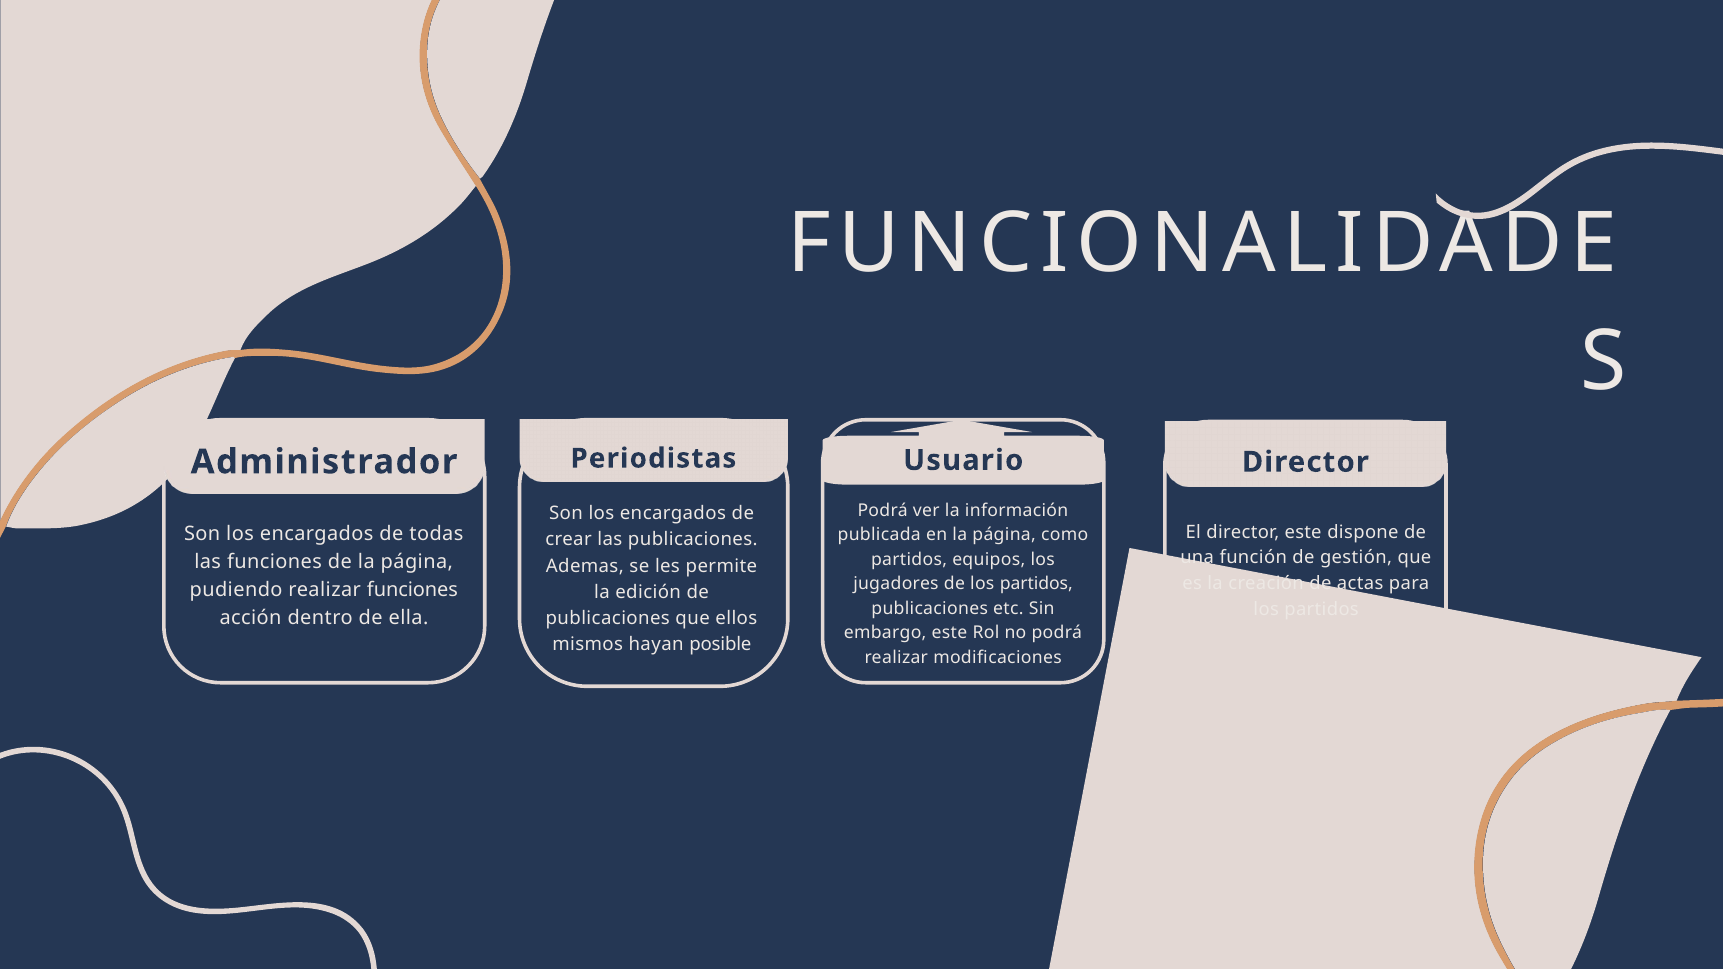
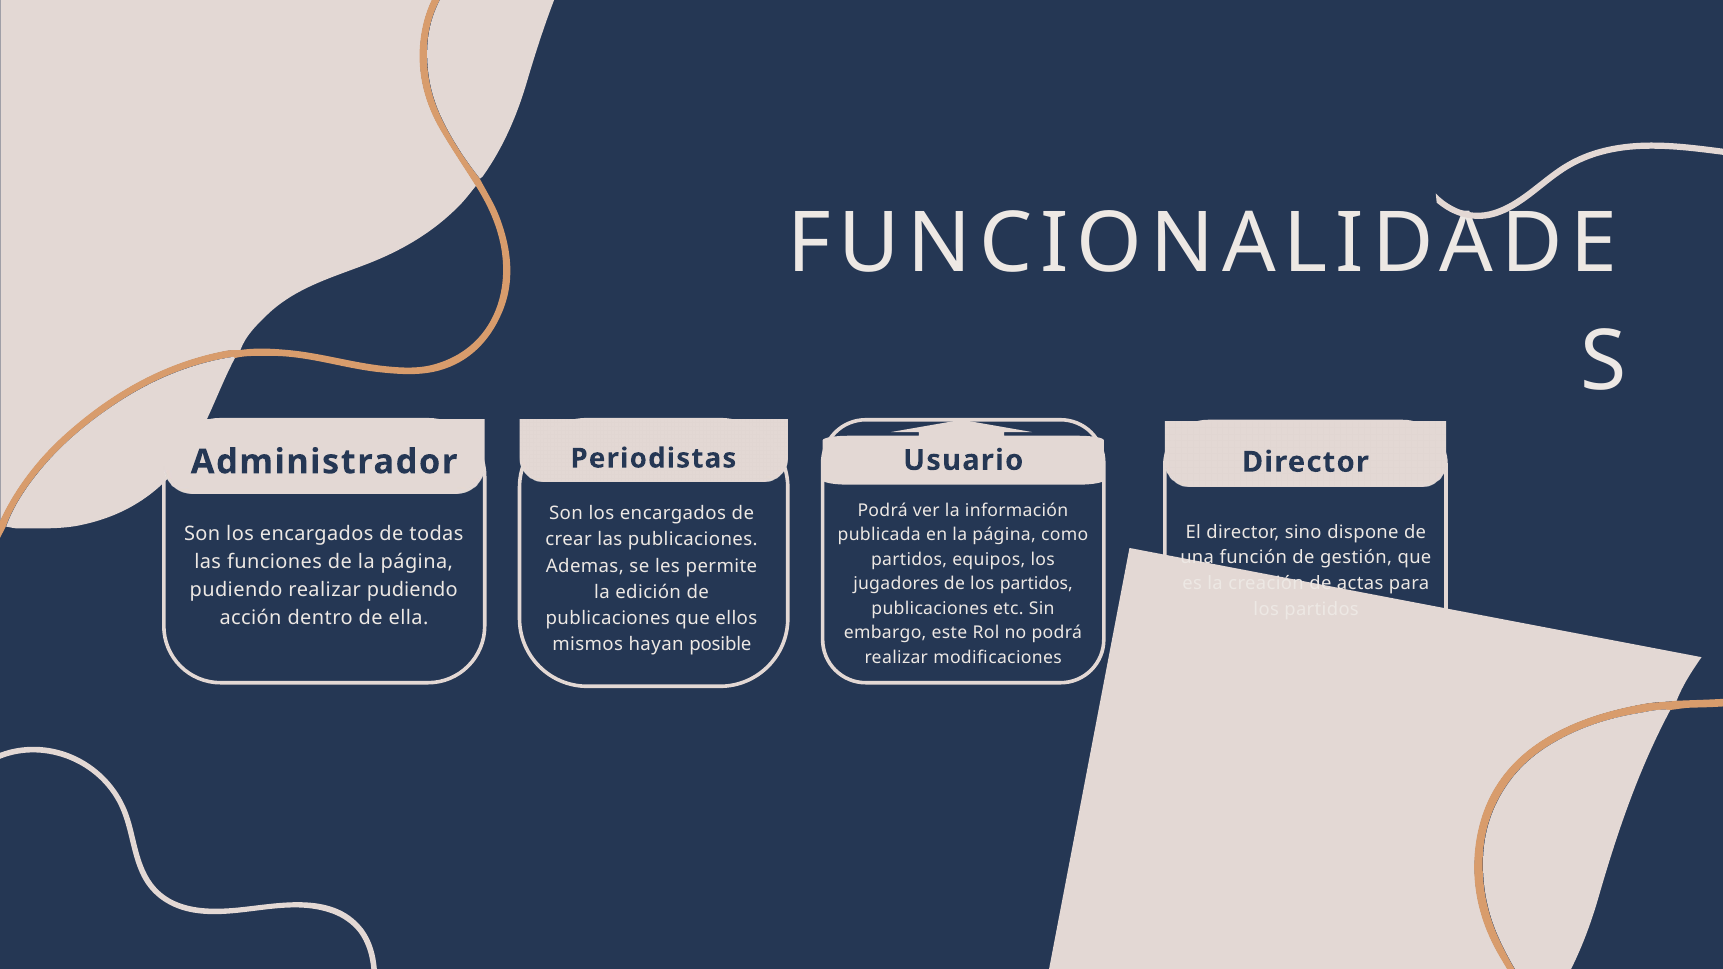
director este: este -> sino
realizar funciones: funciones -> pudiendo
